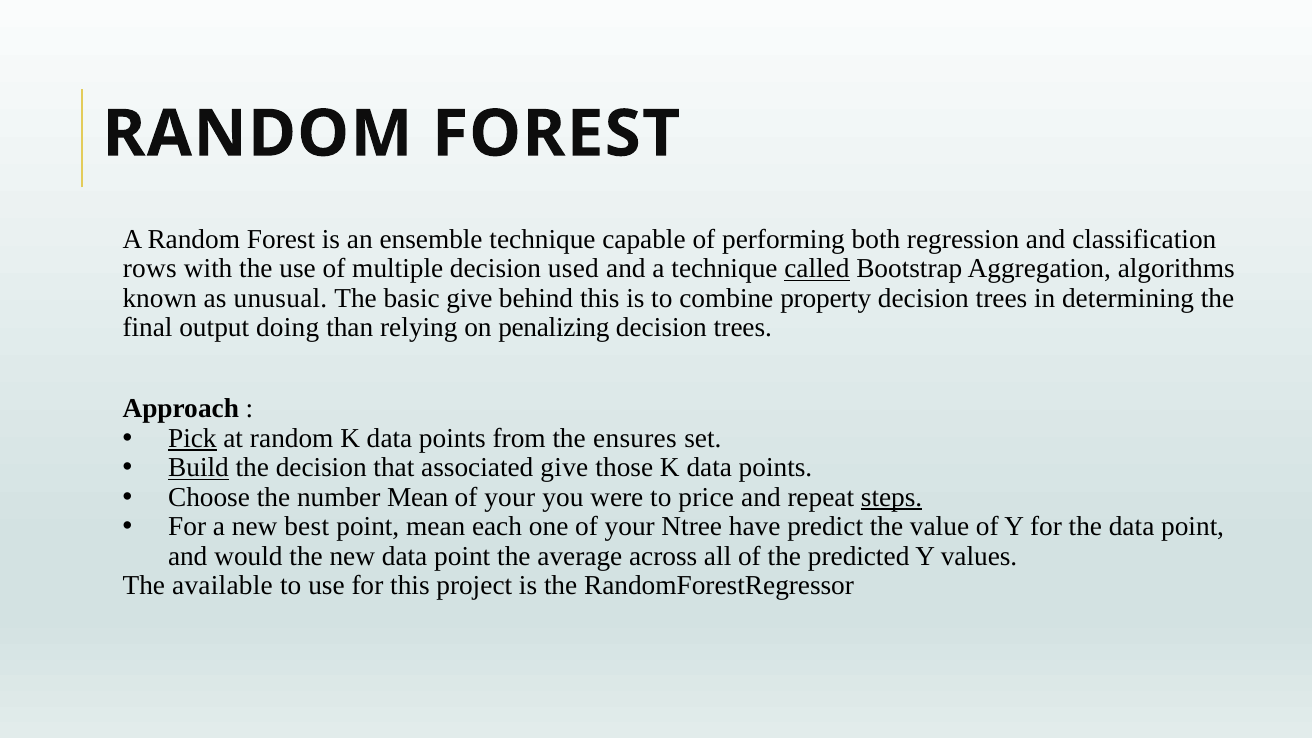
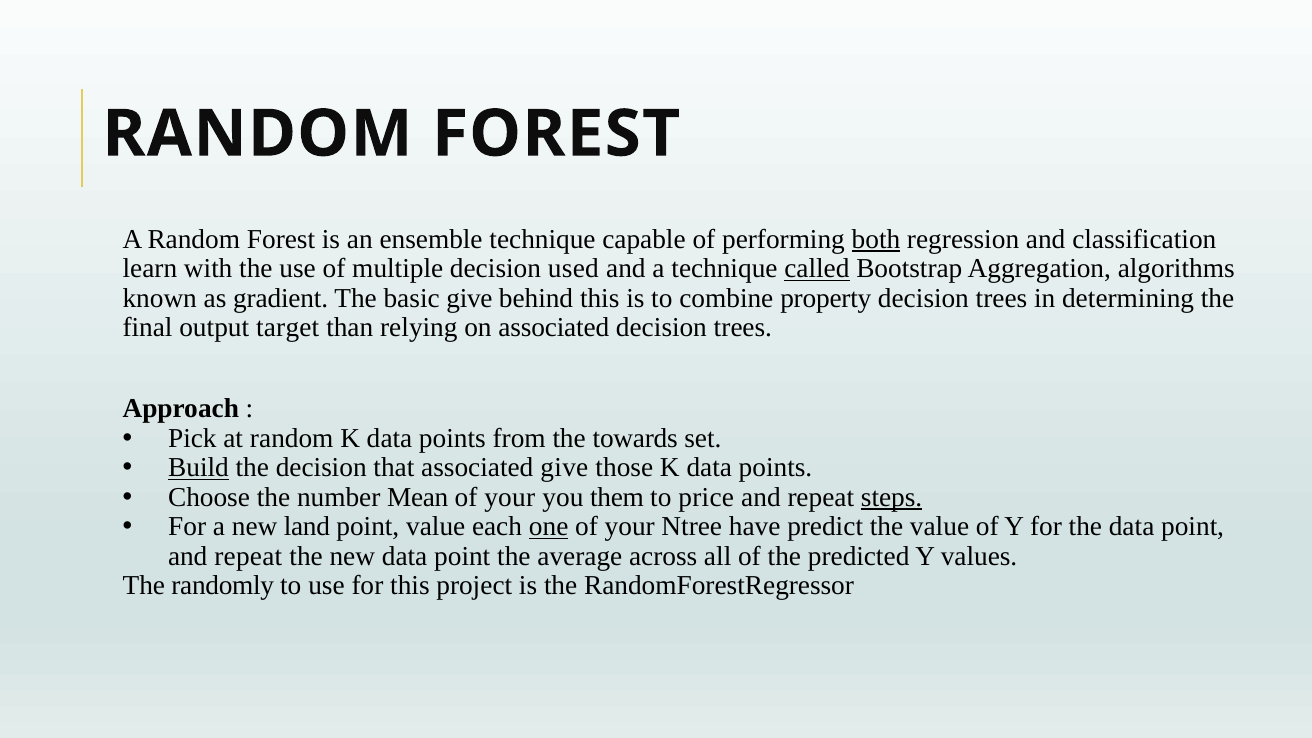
both underline: none -> present
rows: rows -> learn
unusual: unusual -> gradient
doing: doing -> target
on penalizing: penalizing -> associated
Pick underline: present -> none
ensures: ensures -> towards
were: were -> them
best: best -> land
point mean: mean -> value
one underline: none -> present
would at (248, 556): would -> repeat
available: available -> randomly
